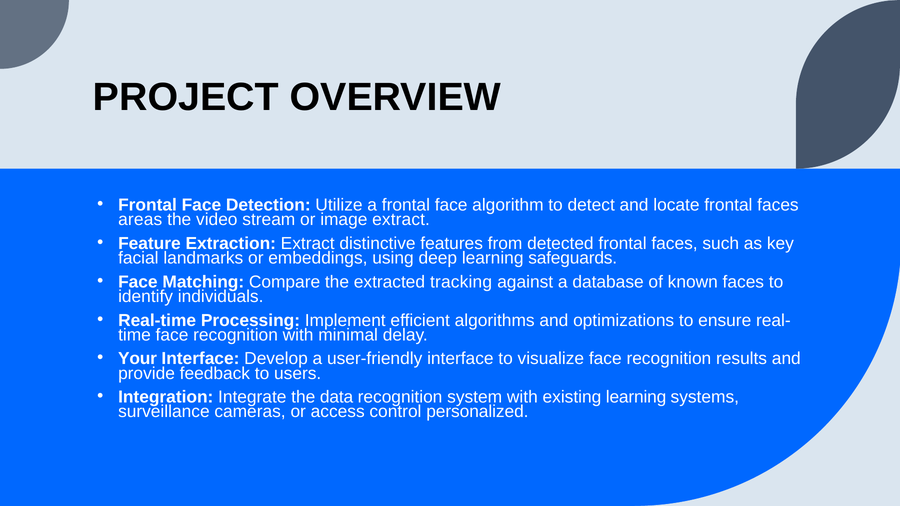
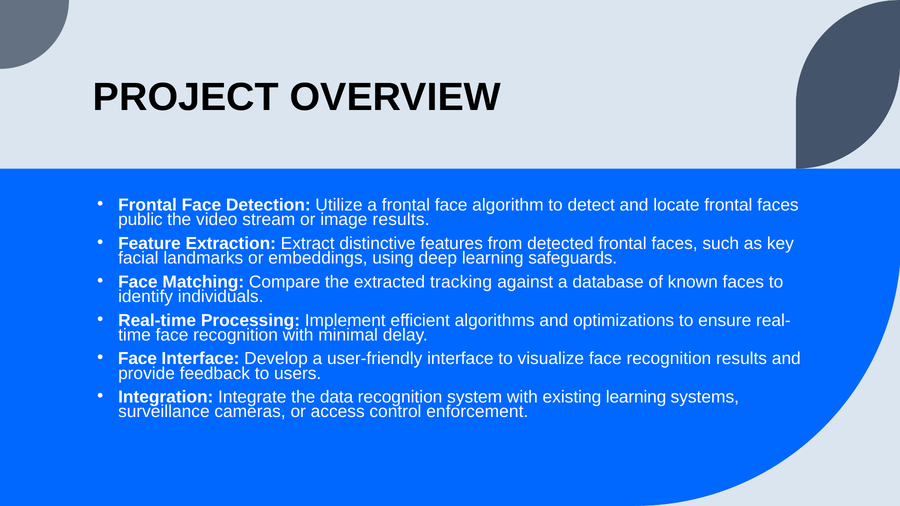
areas: areas -> public
image extract: extract -> results
Your at (137, 359): Your -> Face
personalized: personalized -> enforcement
